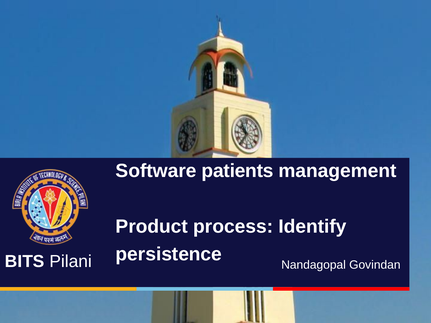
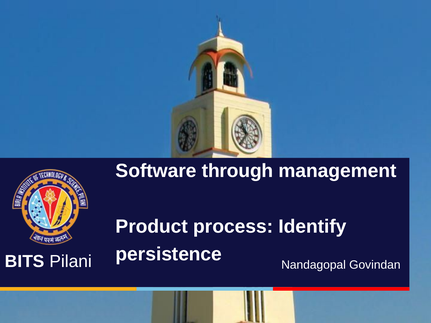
patients: patients -> through
